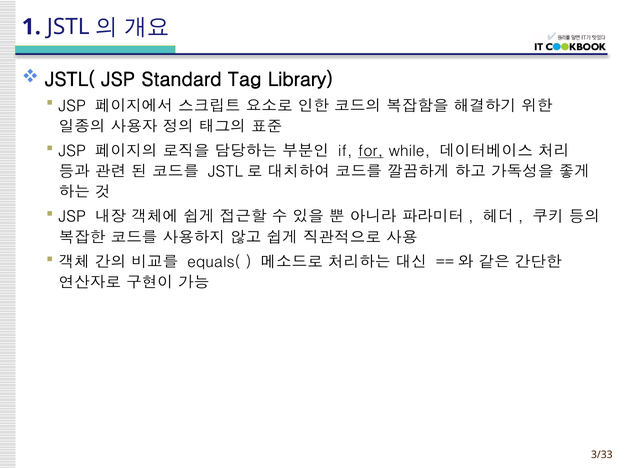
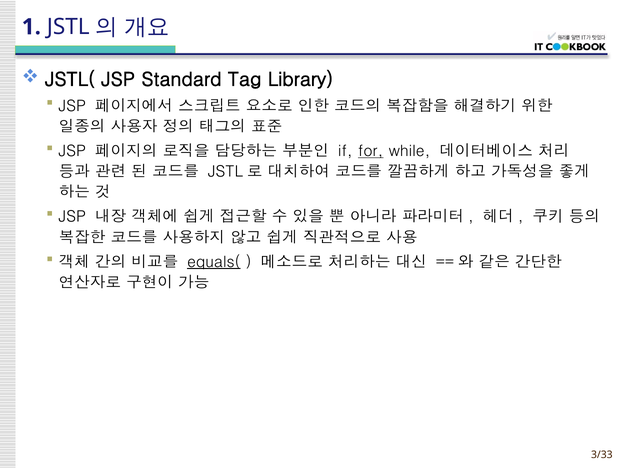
equals( underline: none -> present
